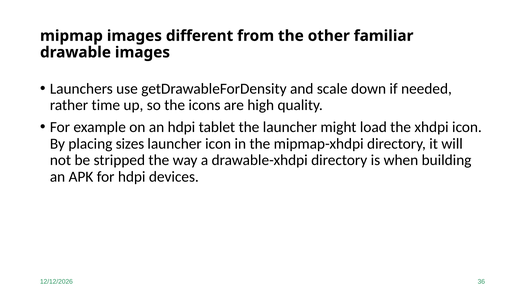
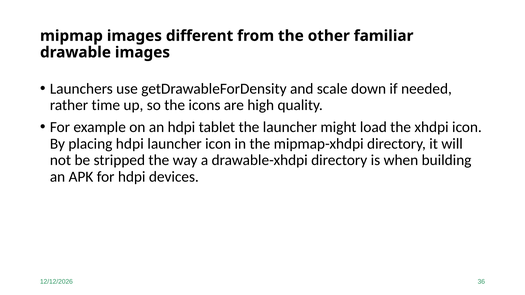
placing sizes: sizes -> hdpi
